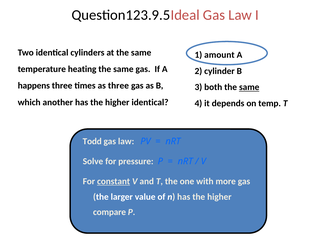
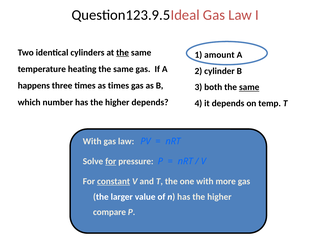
the at (123, 53) underline: none -> present
as three: three -> times
another: another -> number
higher identical: identical -> depends
Todd at (92, 141): Todd -> With
for at (111, 161) underline: none -> present
